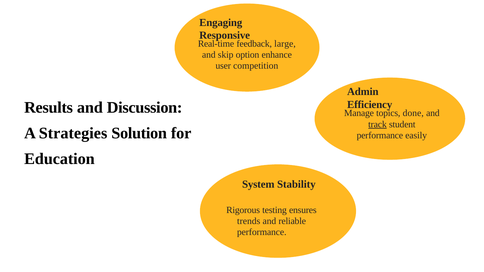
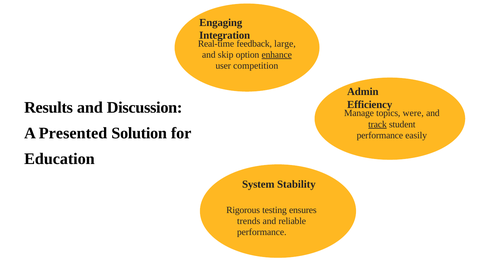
Responsive: Responsive -> Integration
enhance underline: none -> present
done: done -> were
Strategies: Strategies -> Presented
